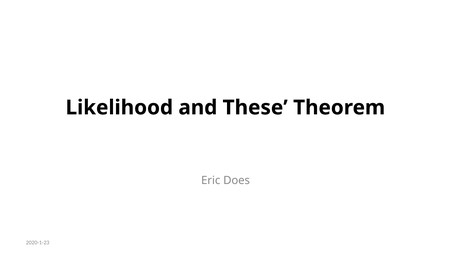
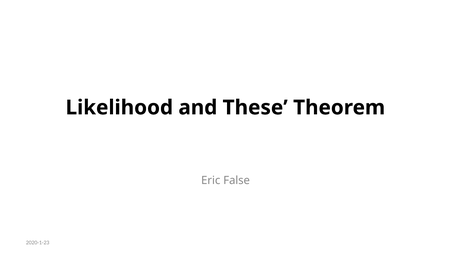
Does: Does -> False
